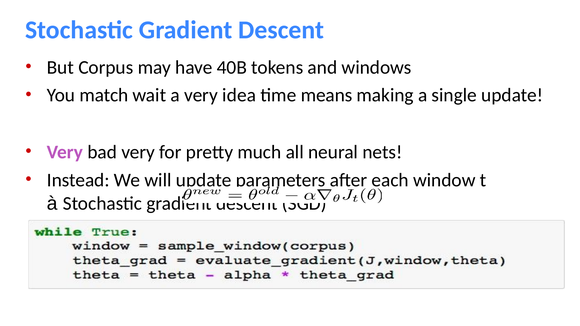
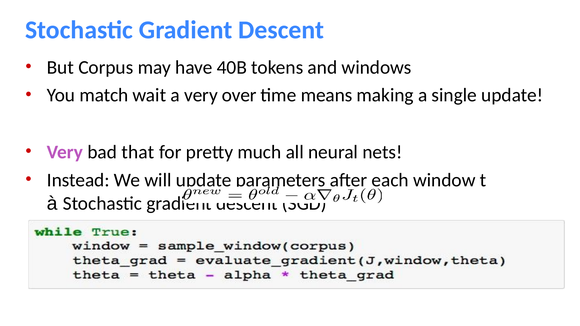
idea: idea -> over
bad very: very -> that
